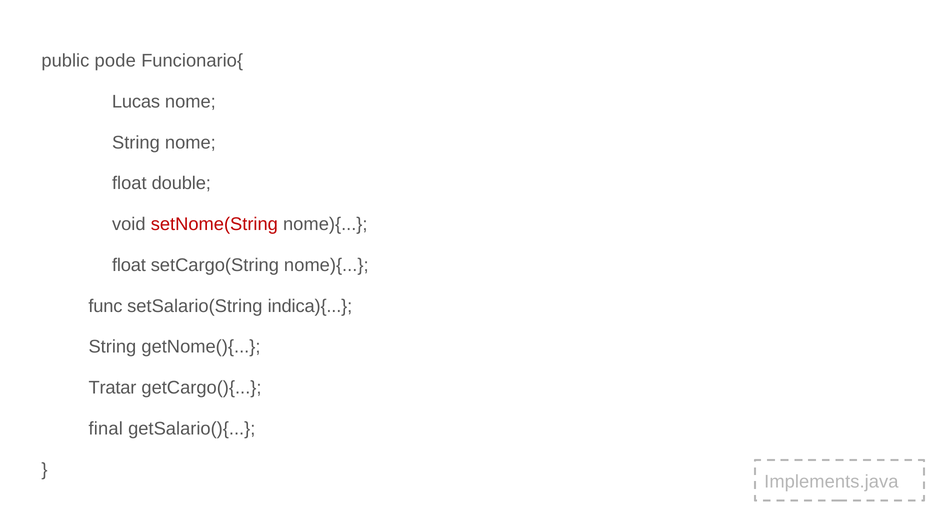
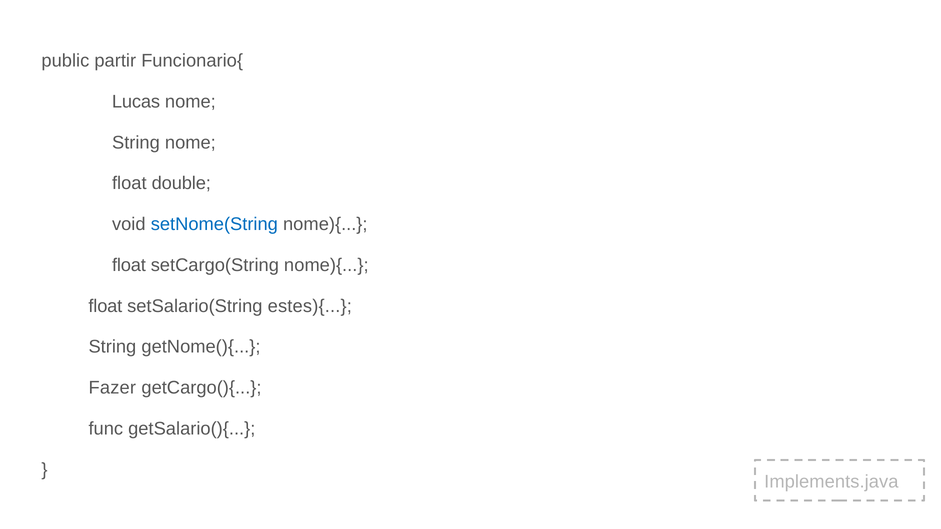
pode: pode -> partir
setNome(String colour: red -> blue
func at (105, 306): func -> float
indica){: indica){ -> estes){
Tratar: Tratar -> Fazer
final: final -> func
